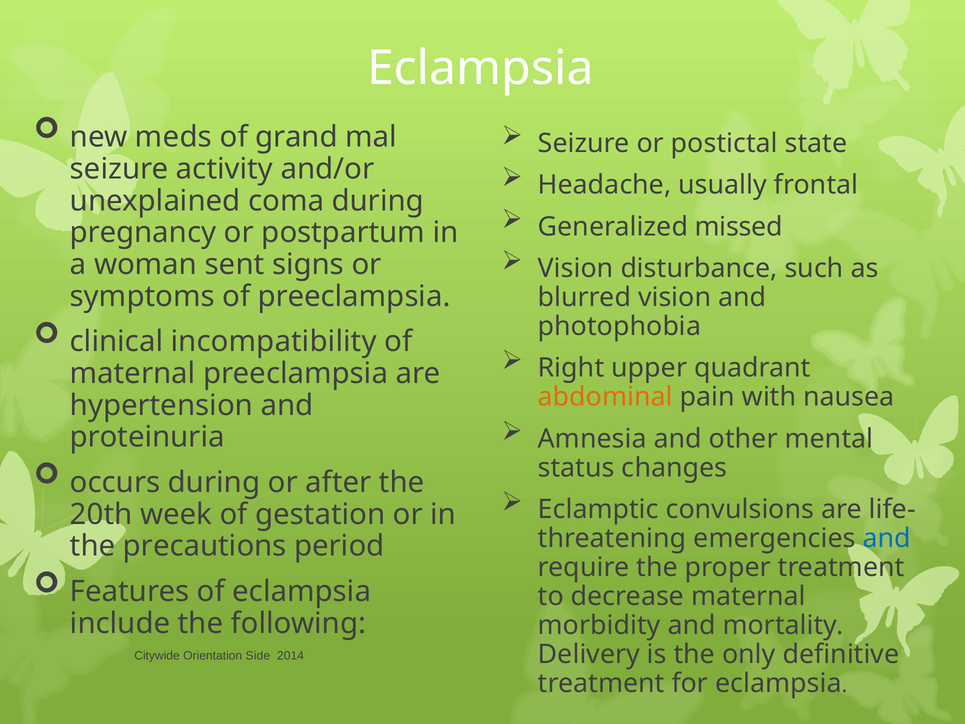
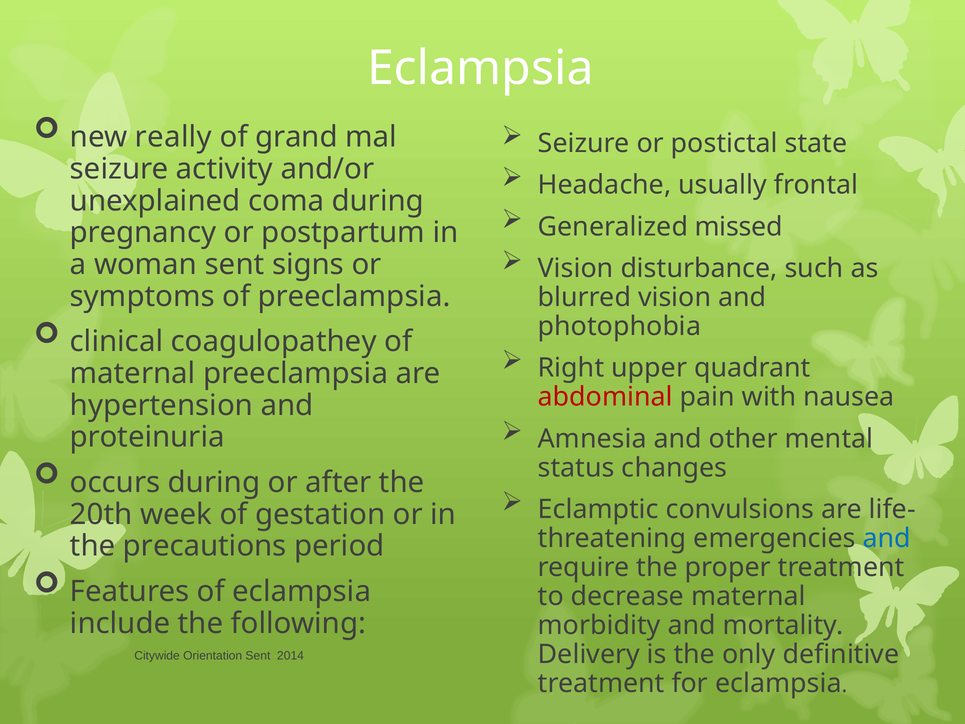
meds: meds -> really
incompatibility: incompatibility -> coagulopathey
abdominal colour: orange -> red
Orientation Side: Side -> Sent
